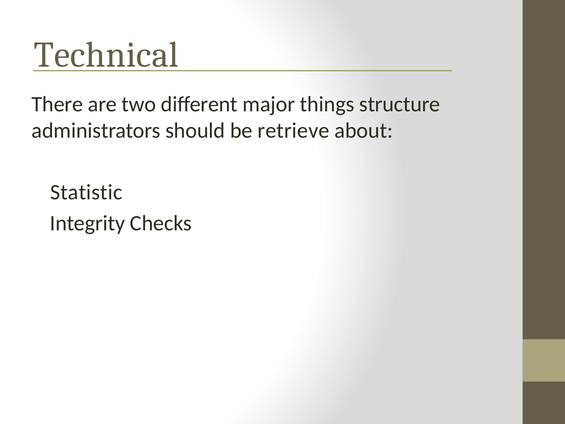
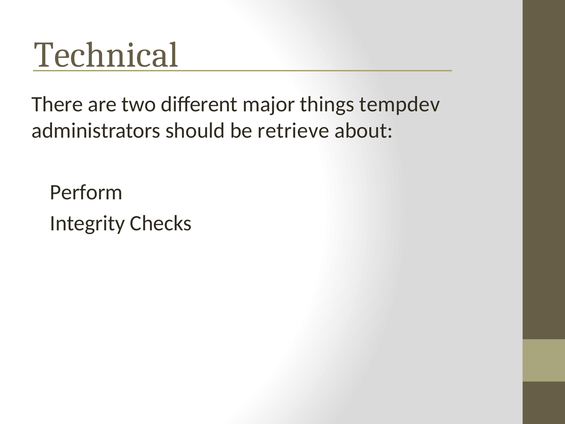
structure: structure -> tempdev
Statistic: Statistic -> Perform
